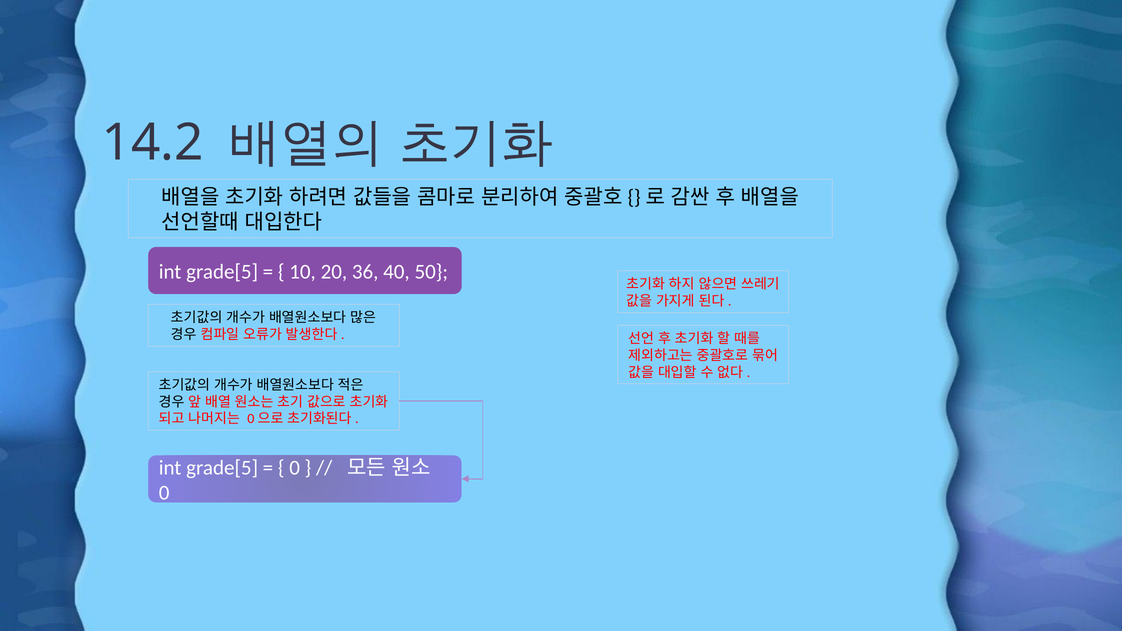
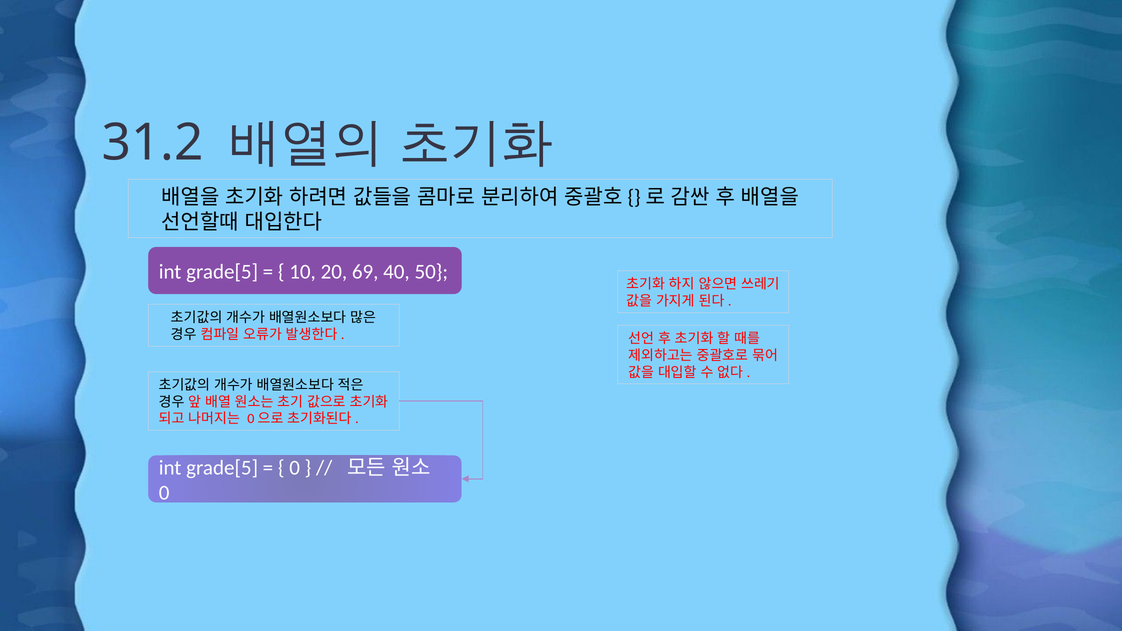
14.2: 14.2 -> 31.2
36: 36 -> 69
